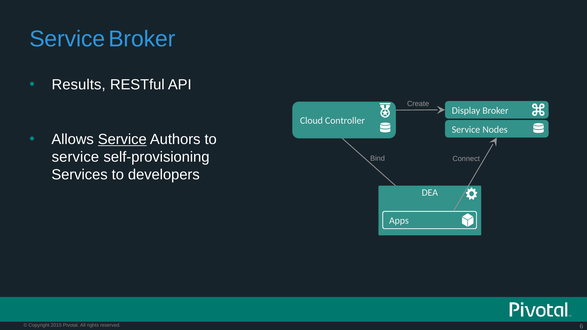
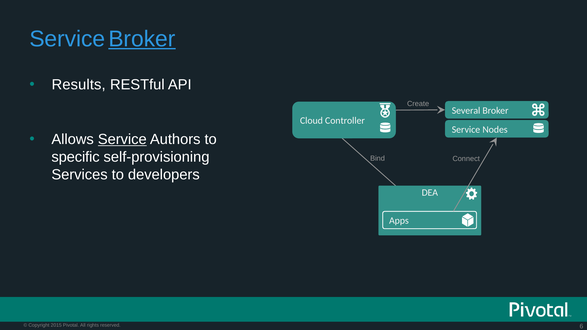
Broker at (142, 39) underline: none -> present
Display: Display -> Several
service at (75, 157): service -> specific
